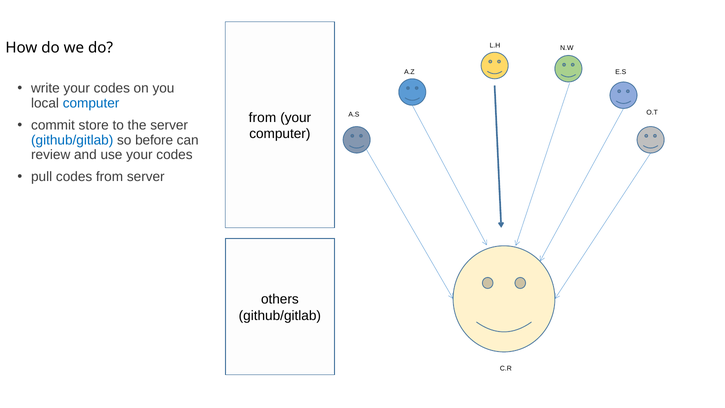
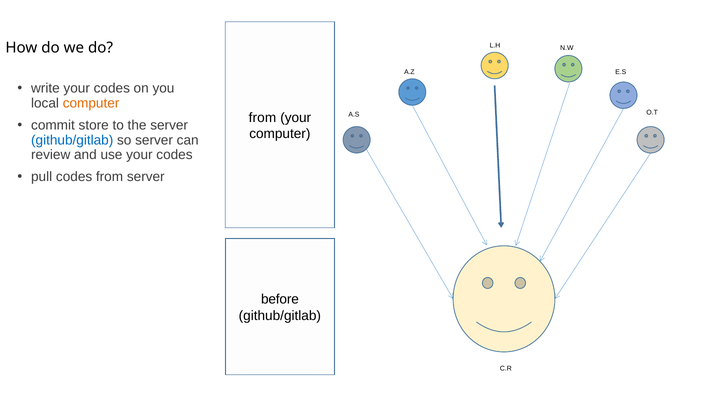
computer at (91, 103) colour: blue -> orange
so before: before -> server
others: others -> before
